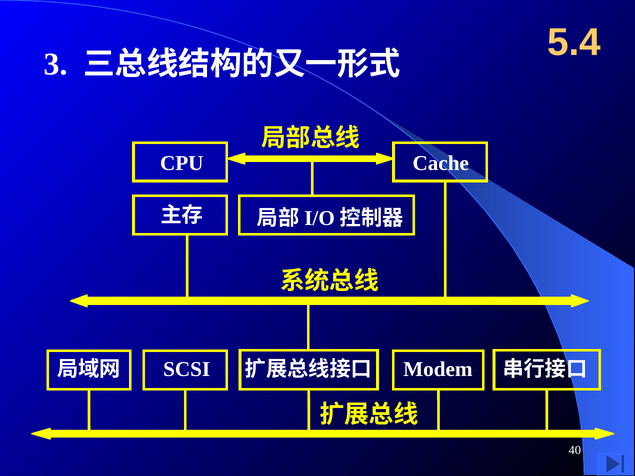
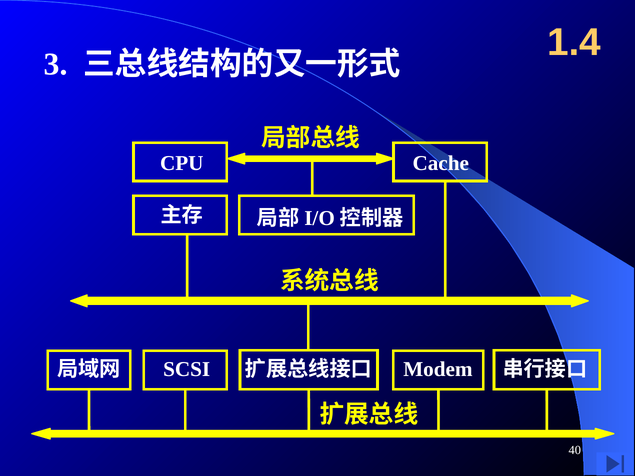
5.4: 5.4 -> 1.4
